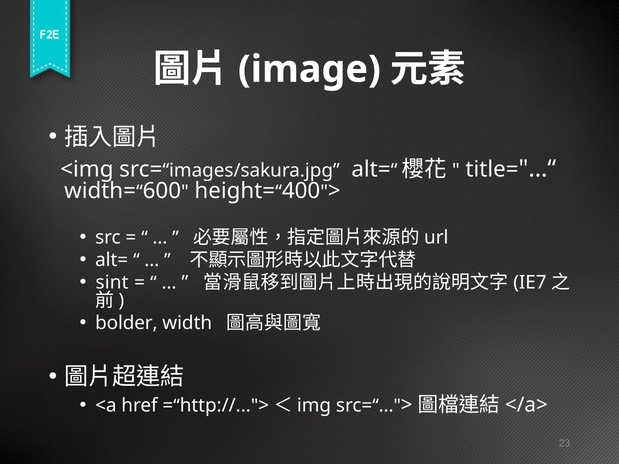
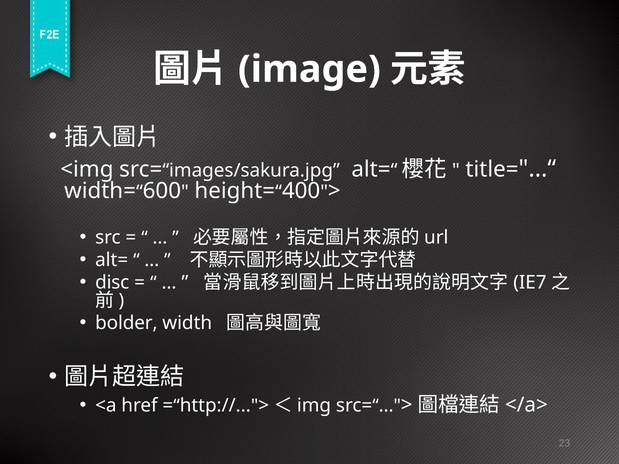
sint: sint -> disc
